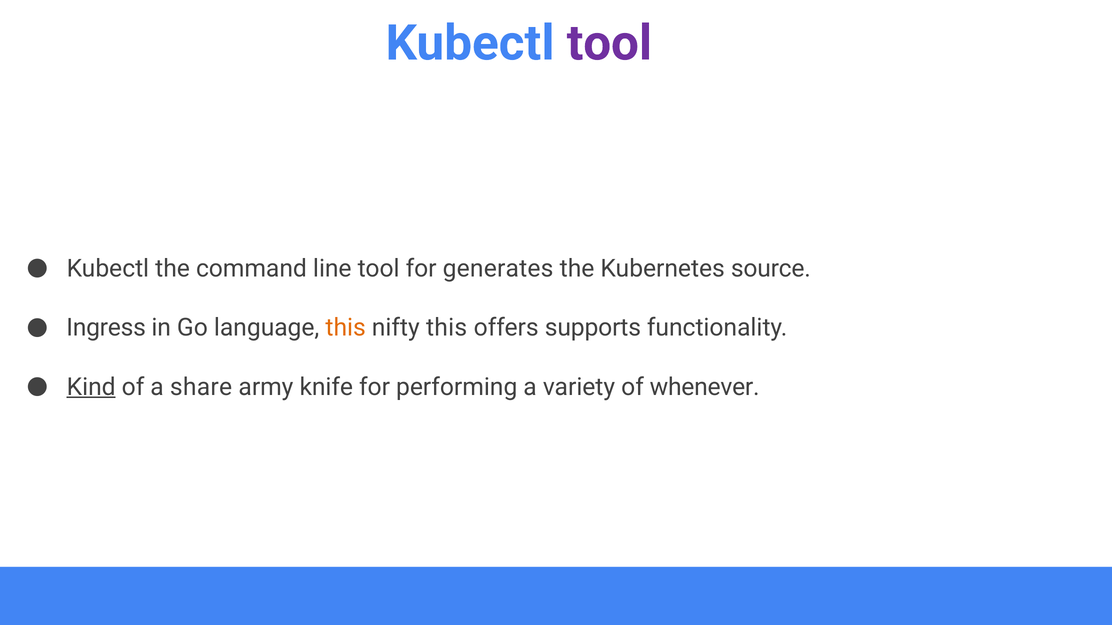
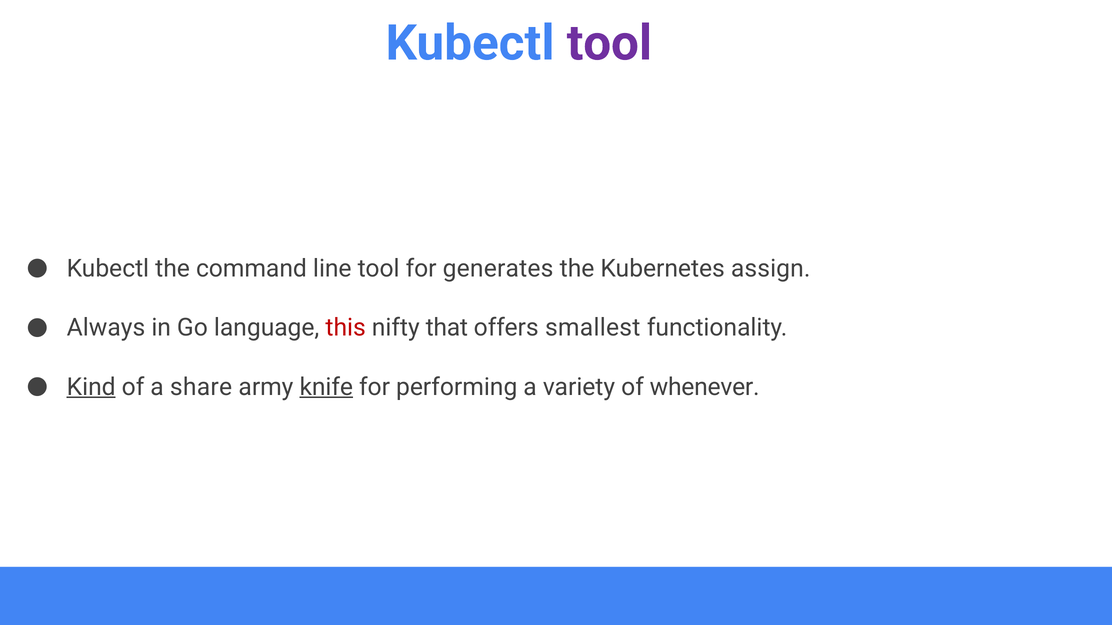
source: source -> assign
Ingress: Ingress -> Always
this at (346, 328) colour: orange -> red
nifty this: this -> that
supports: supports -> smallest
knife underline: none -> present
